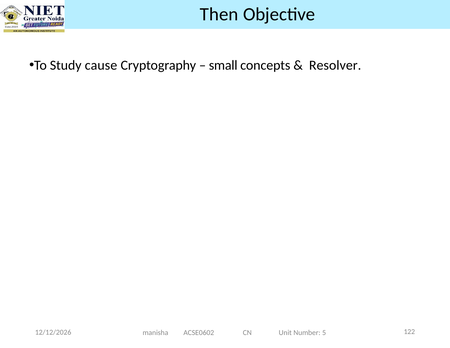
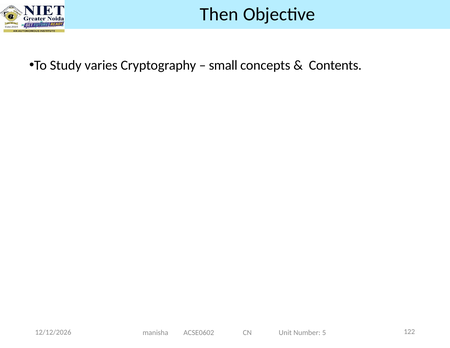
cause: cause -> varies
Resolver: Resolver -> Contents
